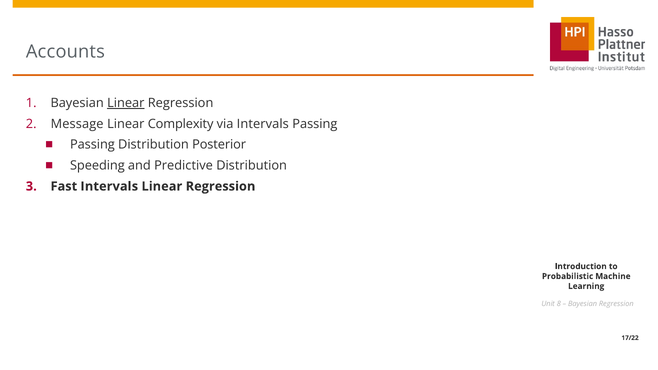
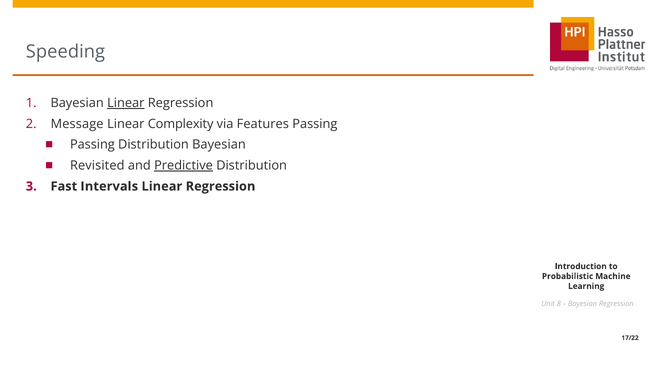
Accounts: Accounts -> Speeding
via Intervals: Intervals -> Features
Distribution Posterior: Posterior -> Bayesian
Speeding: Speeding -> Revisited
Predictive underline: none -> present
